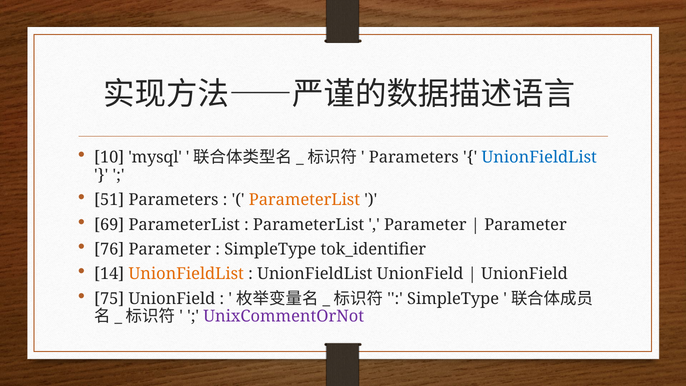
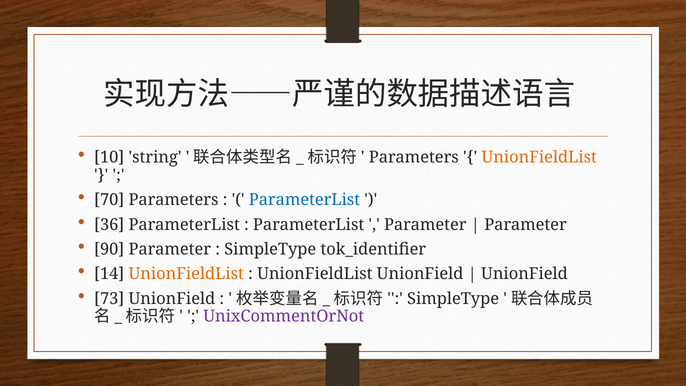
mysql: mysql -> string
UnionFieldList at (539, 157) colour: blue -> orange
51: 51 -> 70
ParameterList at (304, 200) colour: orange -> blue
69: 69 -> 36
76: 76 -> 90
75: 75 -> 73
